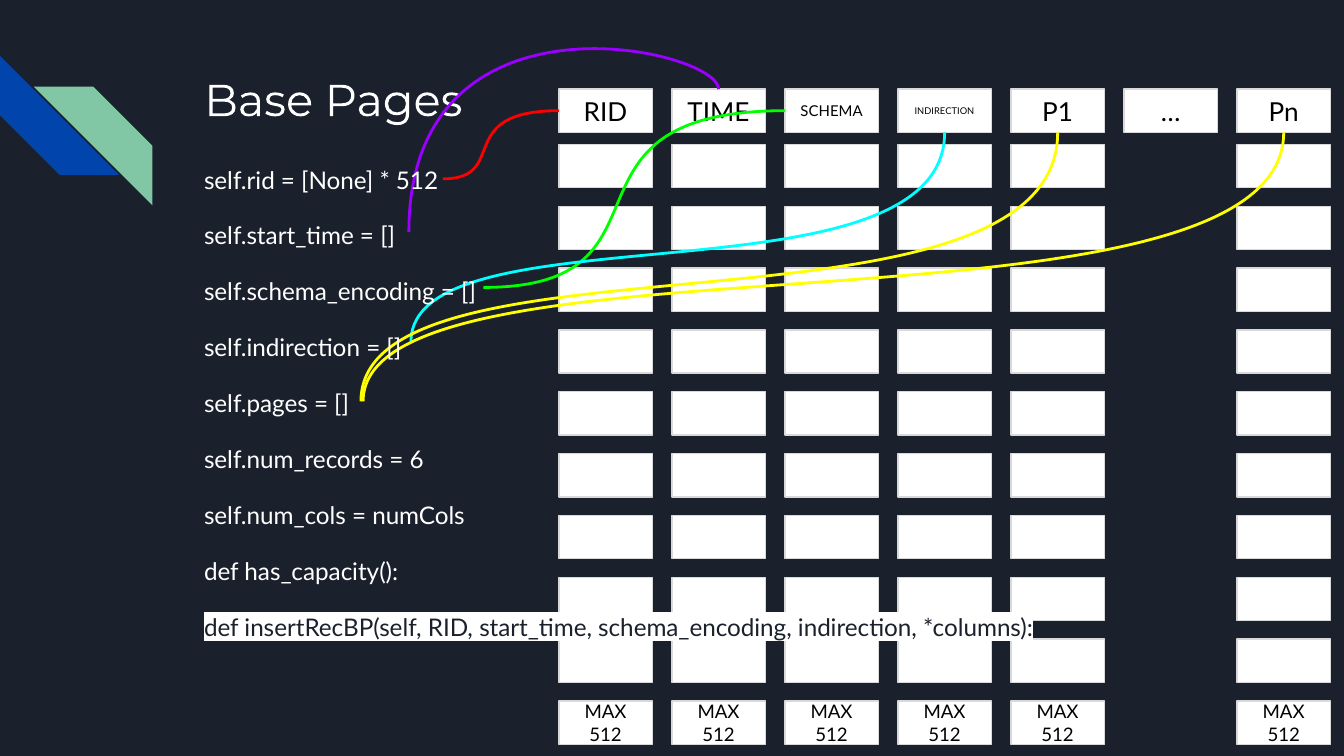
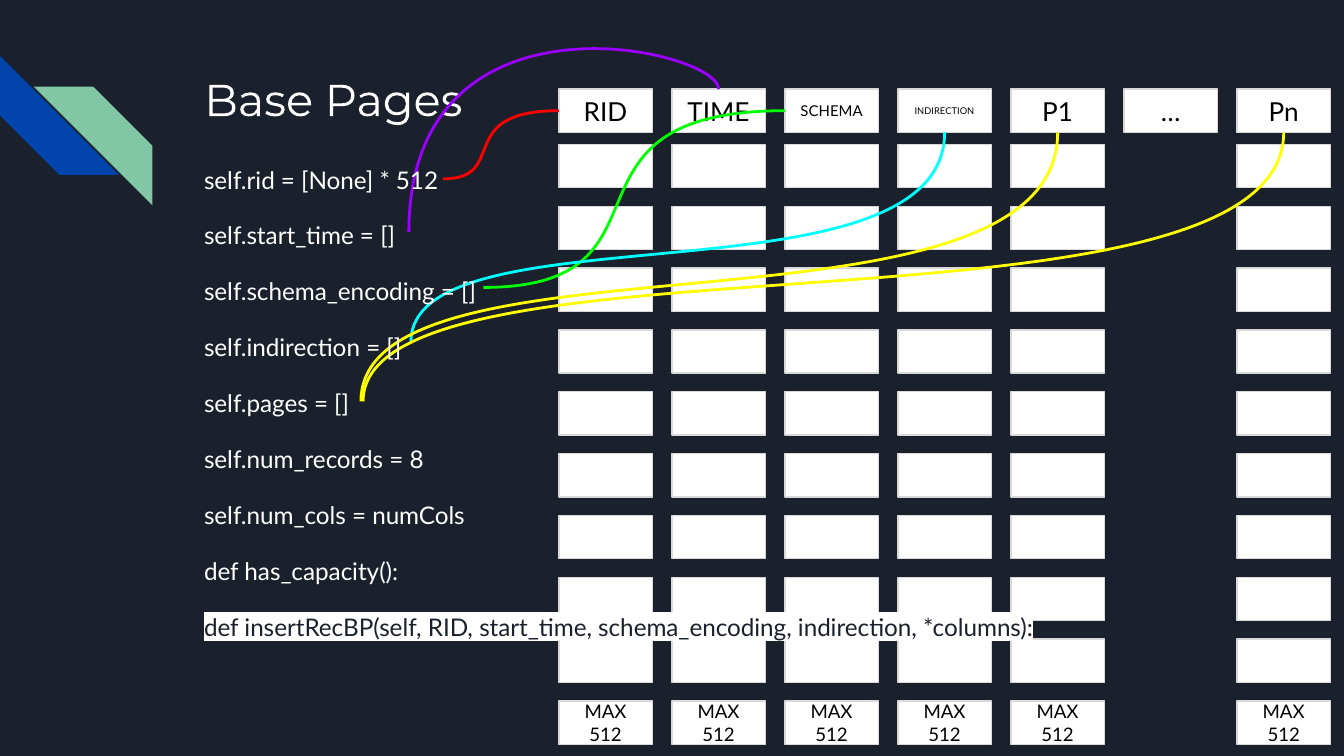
6: 6 -> 8
